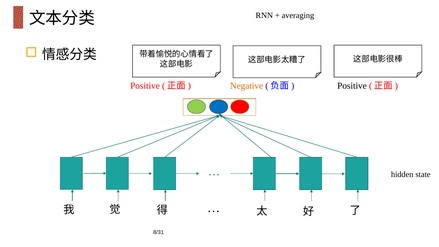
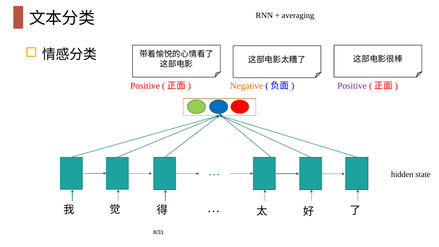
Positive at (352, 86) colour: black -> purple
